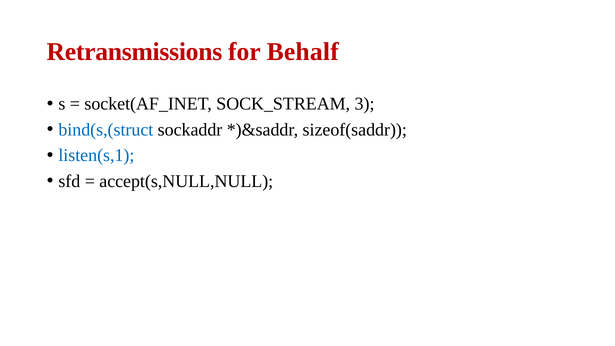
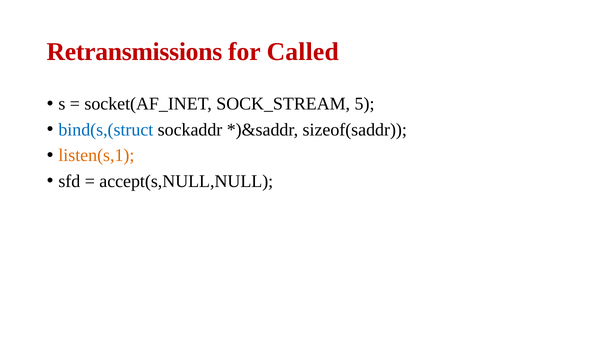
Behalf: Behalf -> Called
3: 3 -> 5
listen(s,1 colour: blue -> orange
